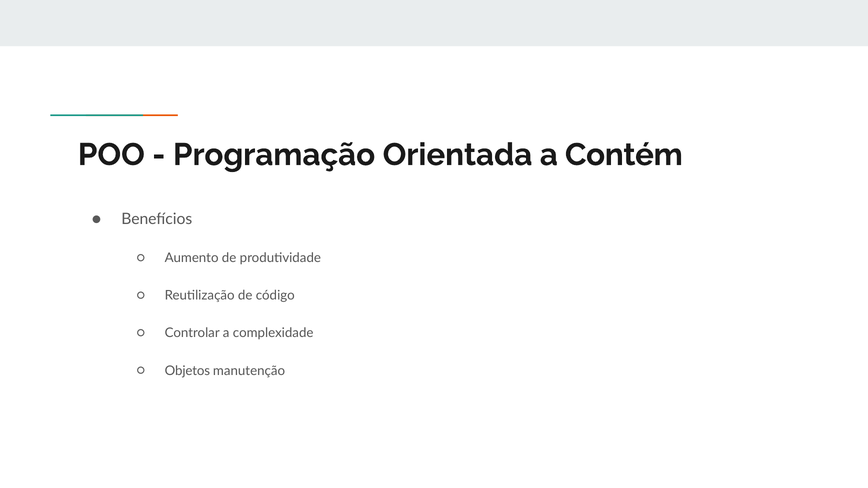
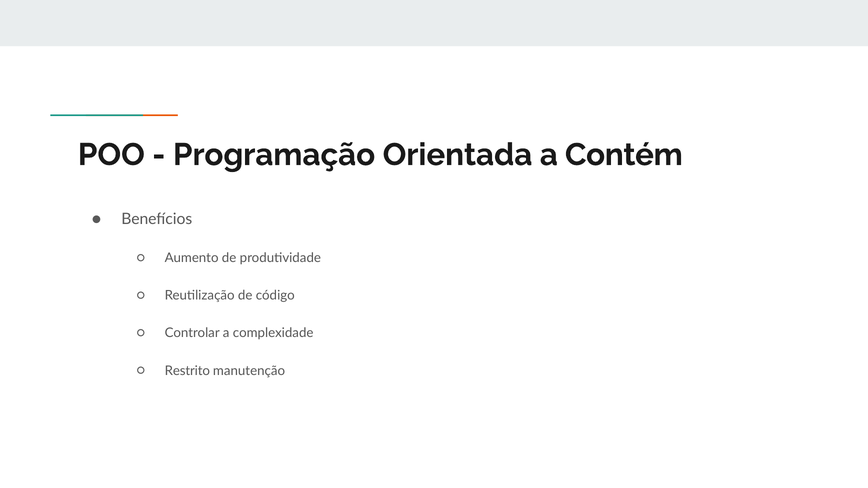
Objetos: Objetos -> Restrito
